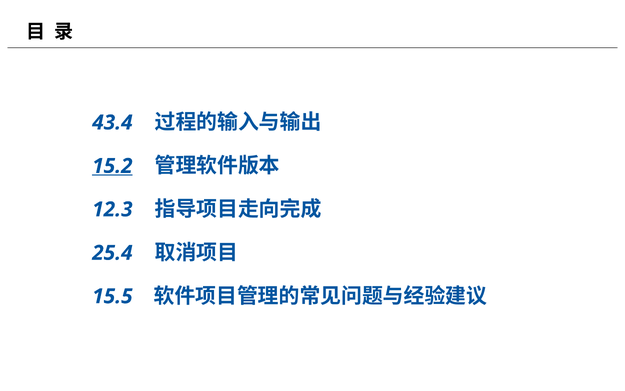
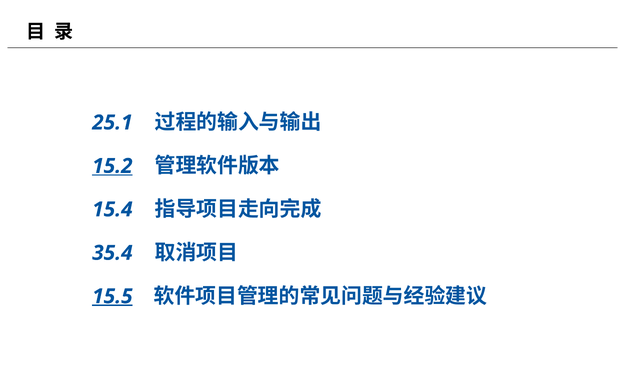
43.4: 43.4 -> 25.1
12.3: 12.3 -> 15.4
25.4: 25.4 -> 35.4
15.5 underline: none -> present
